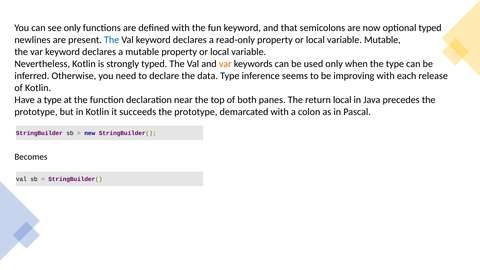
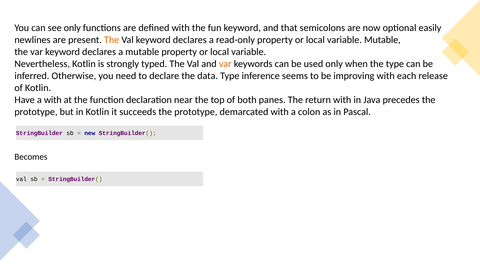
optional typed: typed -> easily
The at (112, 40) colour: blue -> orange
a type: type -> with
return local: local -> with
